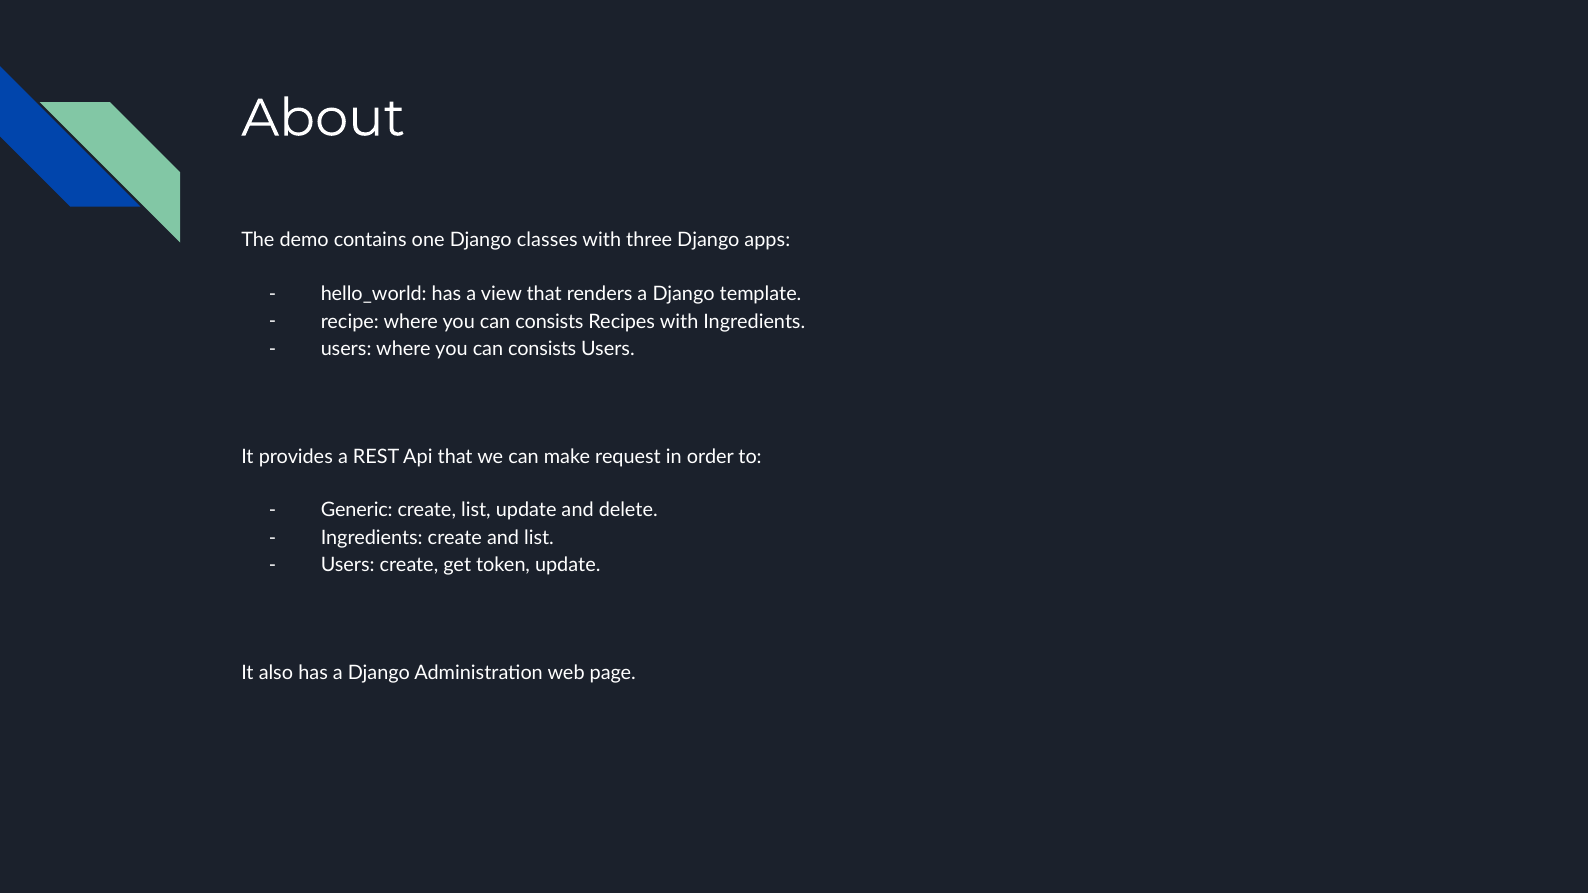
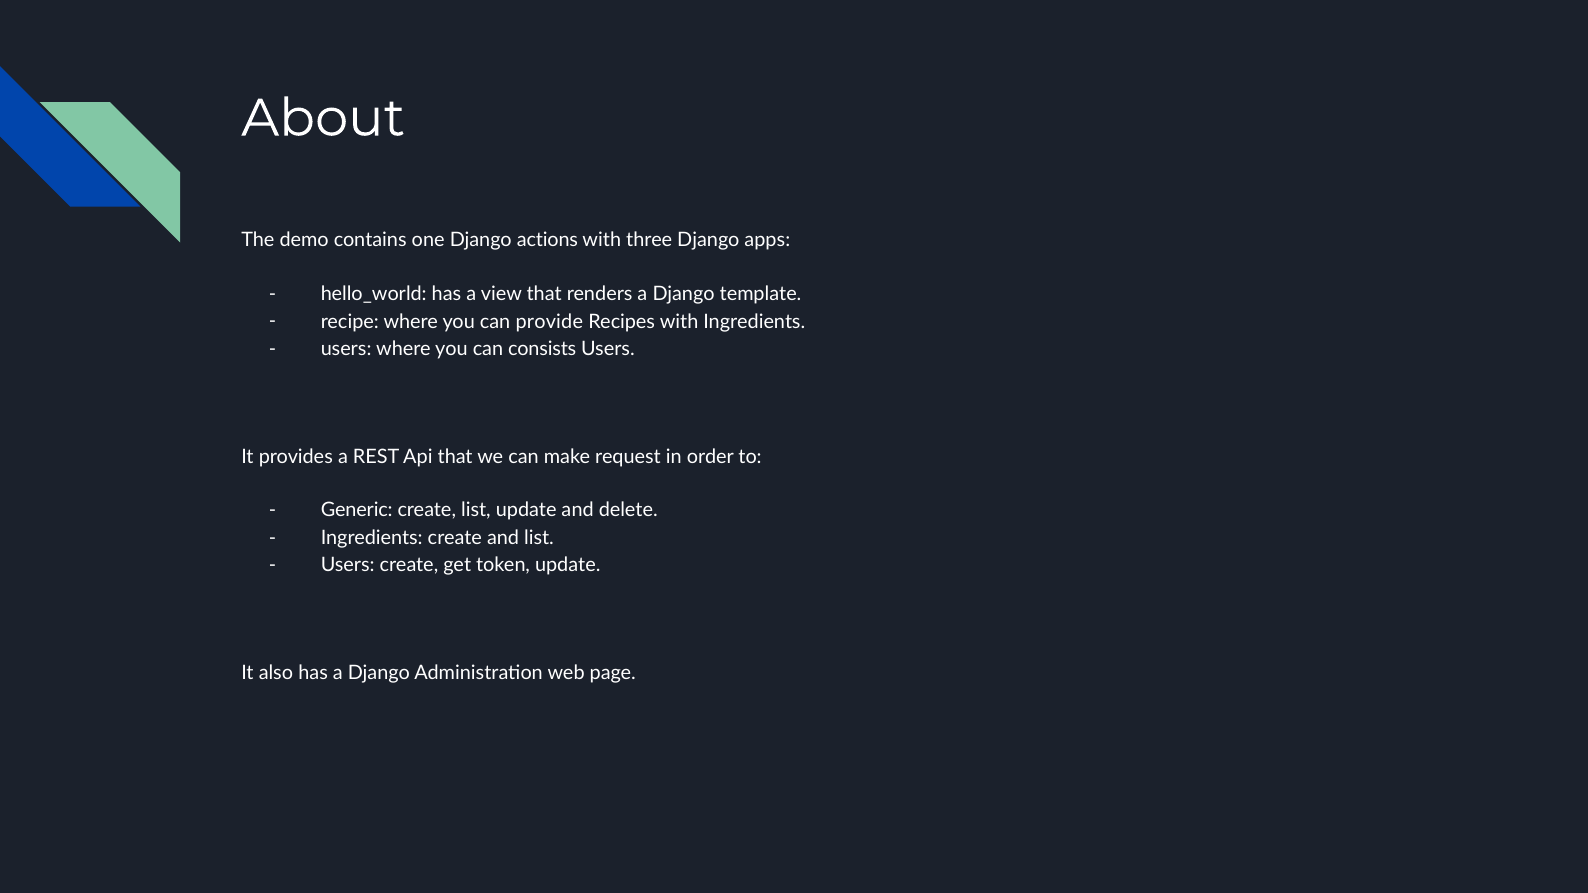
classes: classes -> actions
consists at (549, 322): consists -> provide
